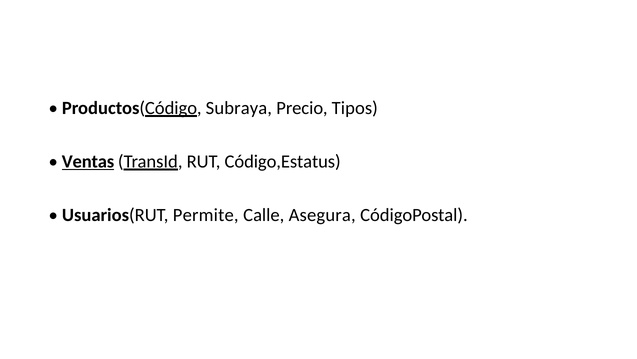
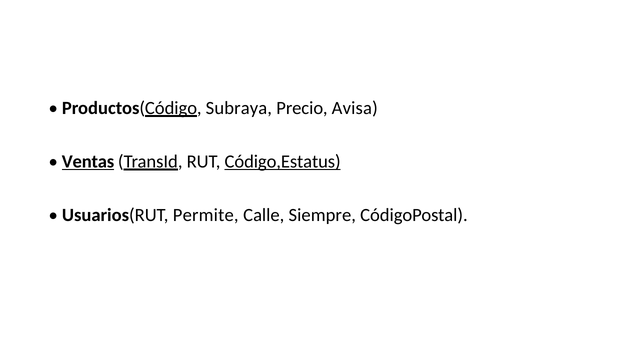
Tipos: Tipos -> Avisa
Código,Estatus underline: none -> present
Asegura: Asegura -> Siempre
